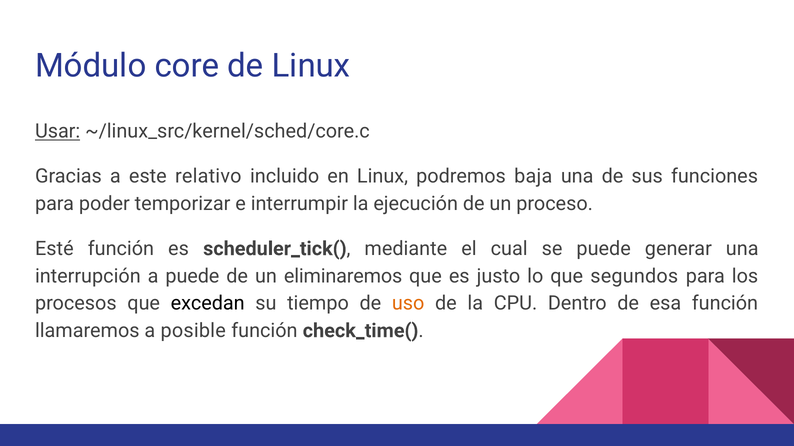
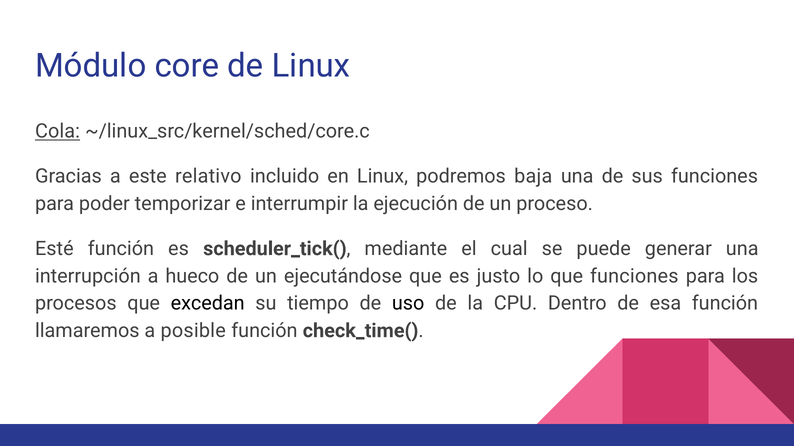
Usar: Usar -> Cola
a puede: puede -> hueco
eliminaremos: eliminaremos -> ejecutándose
que segundos: segundos -> funciones
uso colour: orange -> black
